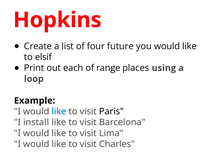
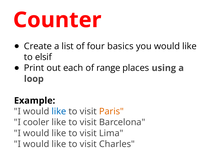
Hopkins: Hopkins -> Counter
future: future -> basics
Paris colour: black -> orange
install: install -> cooler
